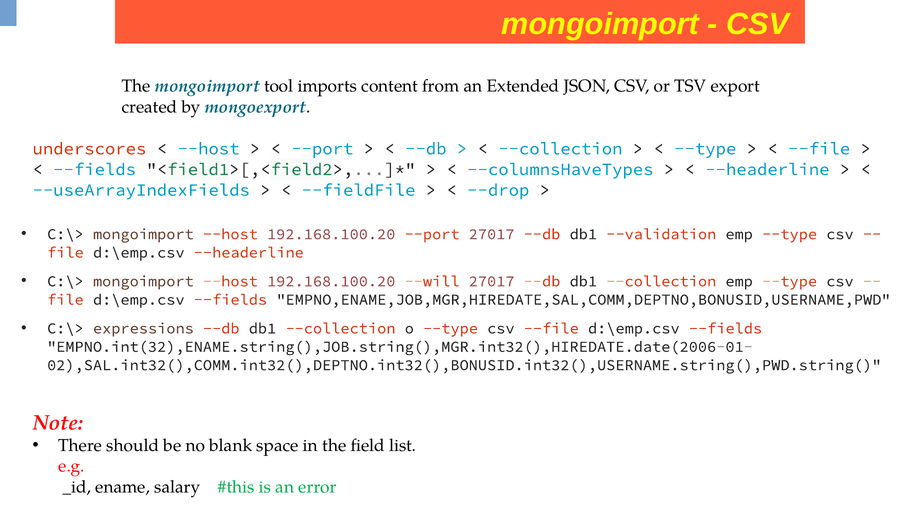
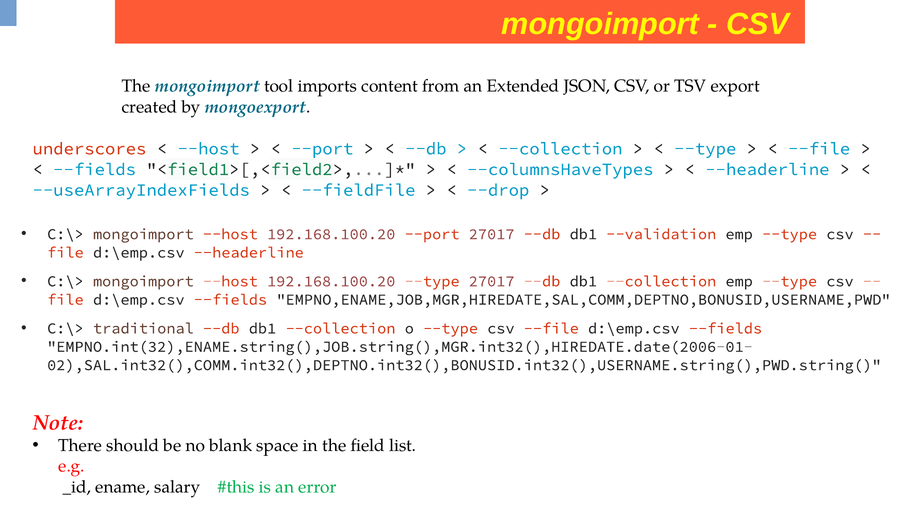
192.168.100.20 --will: --will -> --type
expressions: expressions -> traditional
